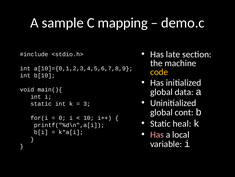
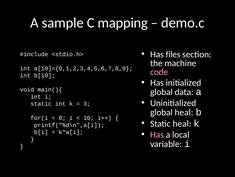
late: late -> files
code colour: yellow -> pink
global cont: cont -> heal
